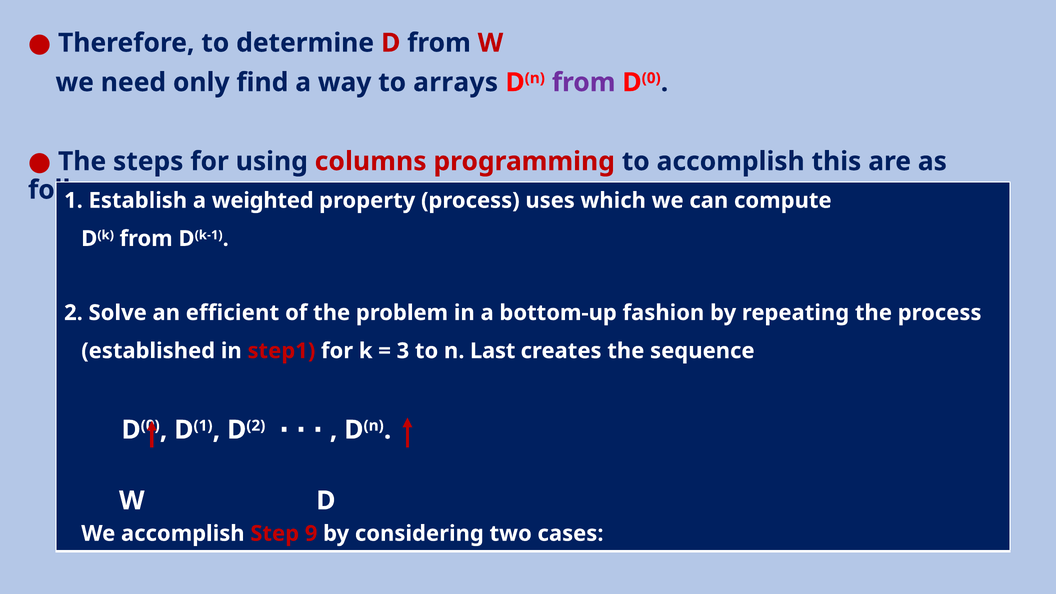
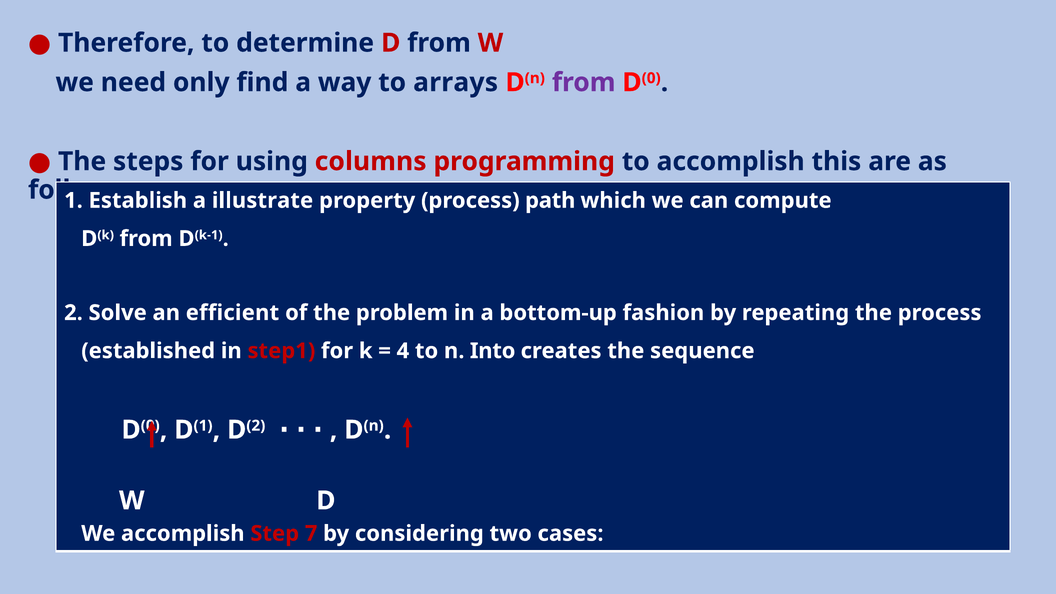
weighted: weighted -> illustrate
uses: uses -> path
3: 3 -> 4
Last: Last -> Into
9: 9 -> 7
